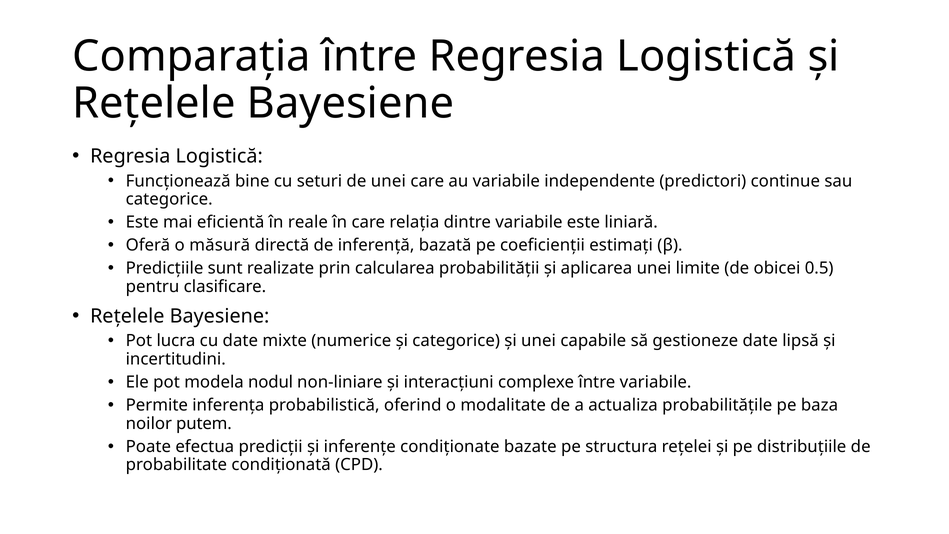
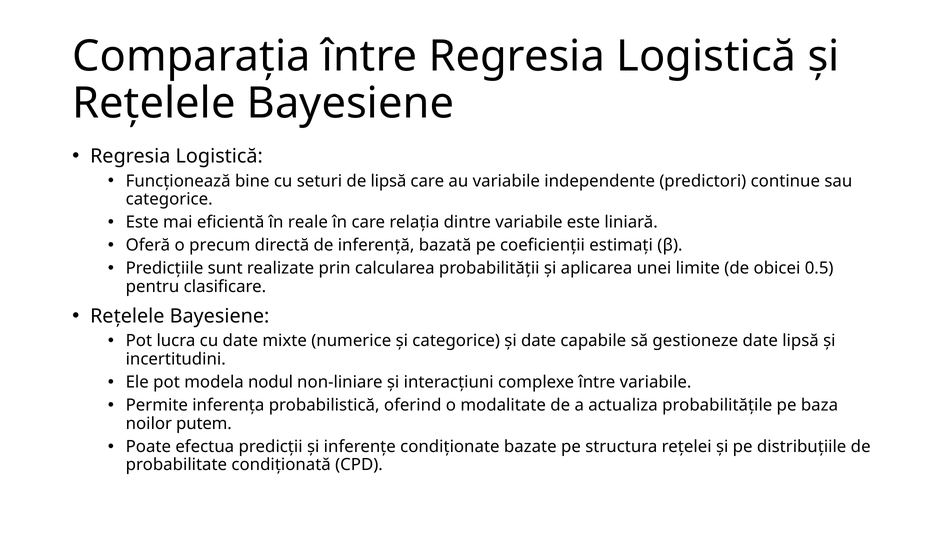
de unei: unei -> lipsă
măsură: măsură -> precum
și unei: unei -> date
